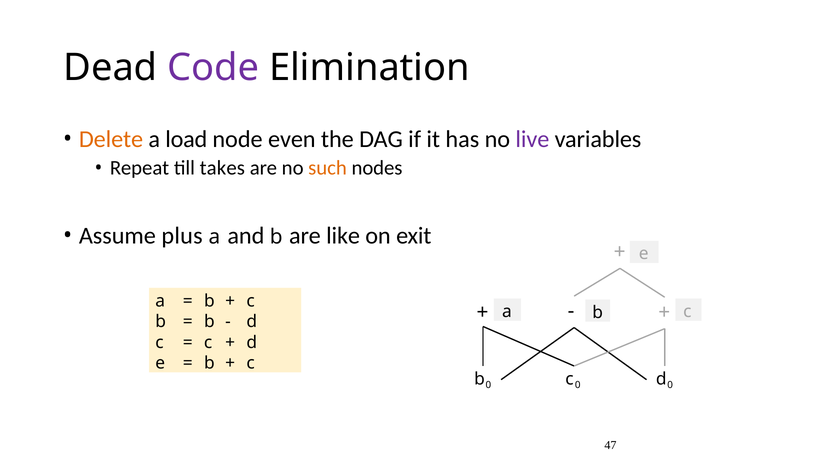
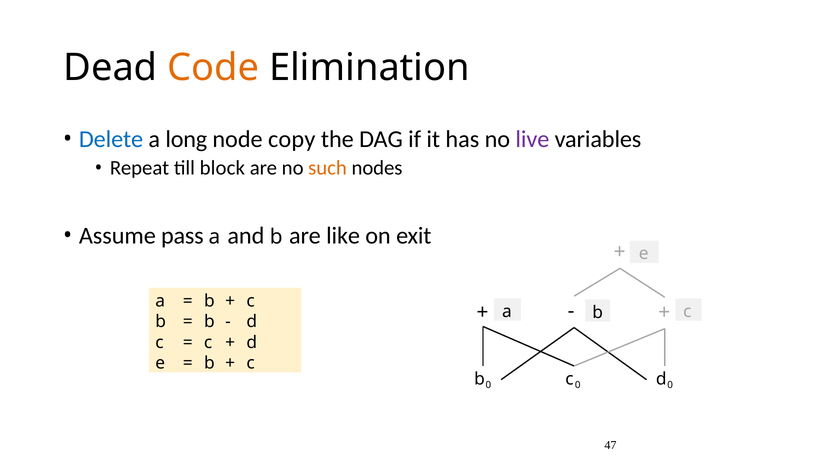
Code colour: purple -> orange
Delete colour: orange -> blue
load: load -> long
even: even -> copy
takes: takes -> block
plus: plus -> pass
